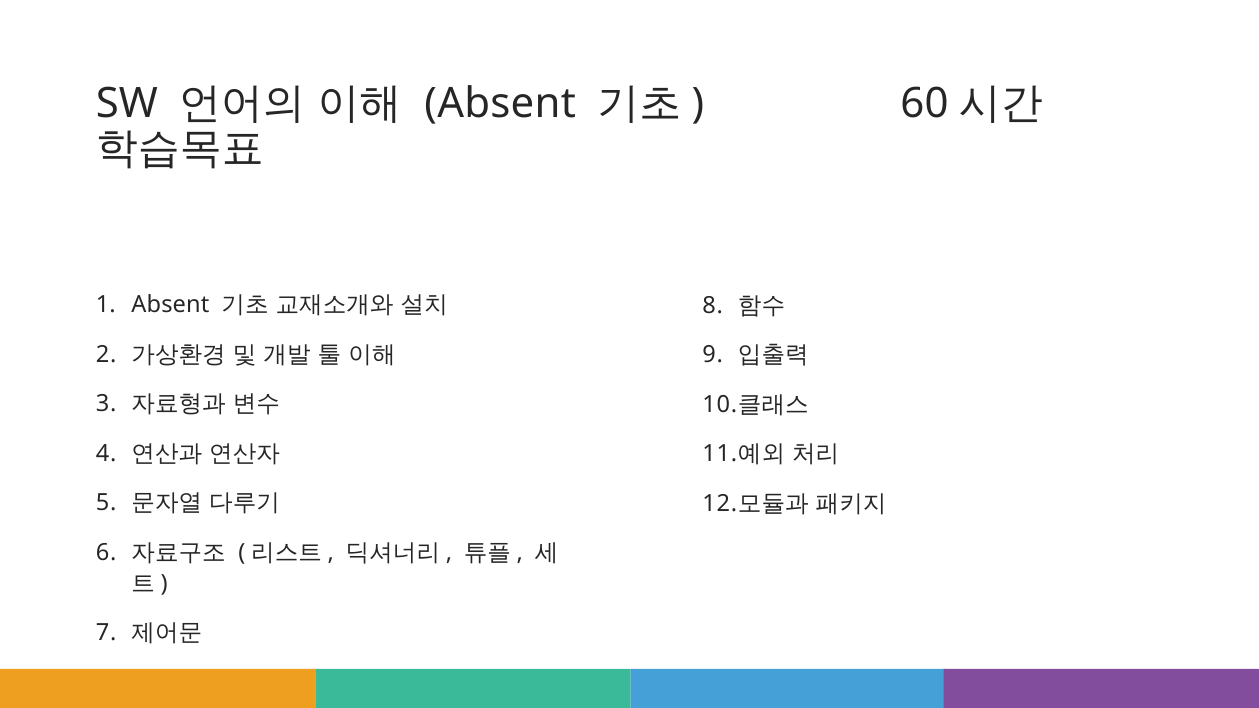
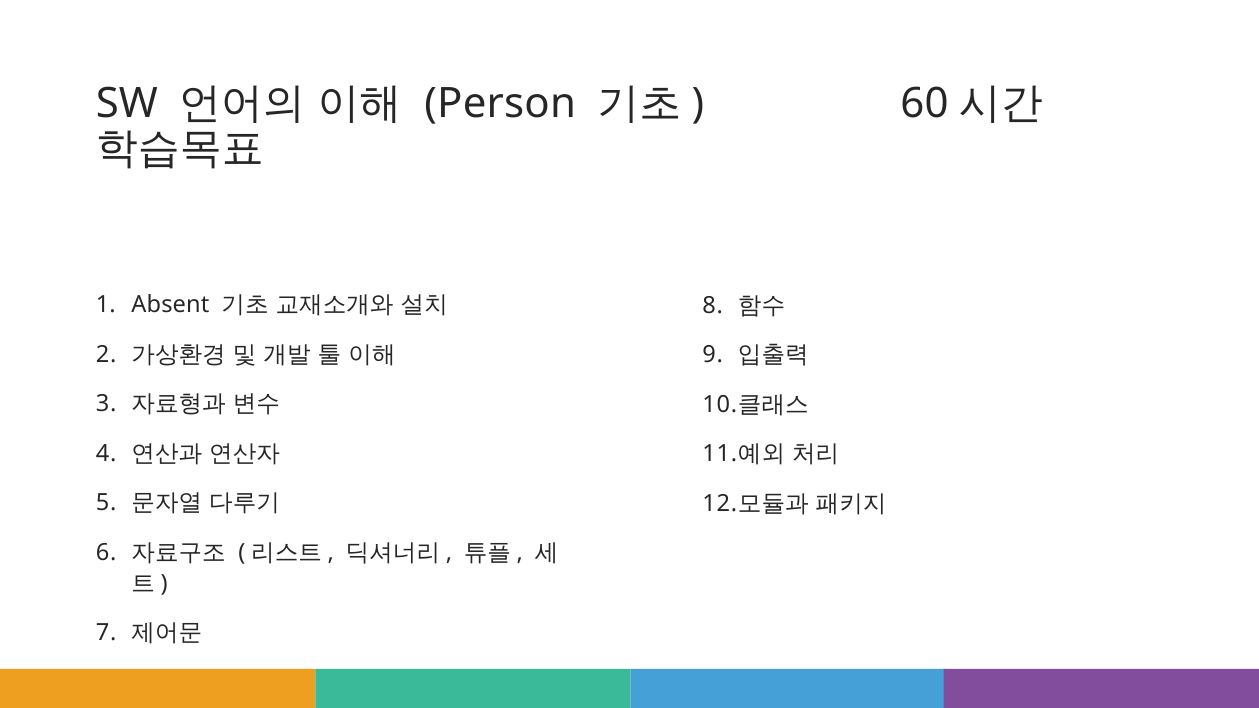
Absent at (500, 103): Absent -> Person
